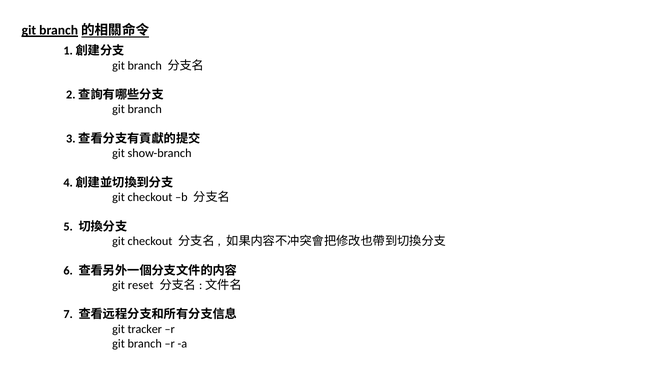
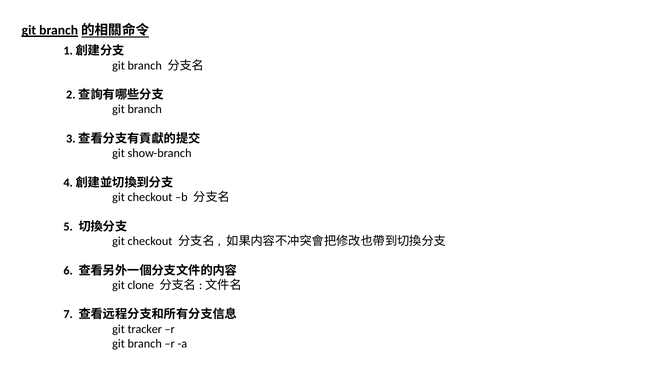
reset: reset -> clone
